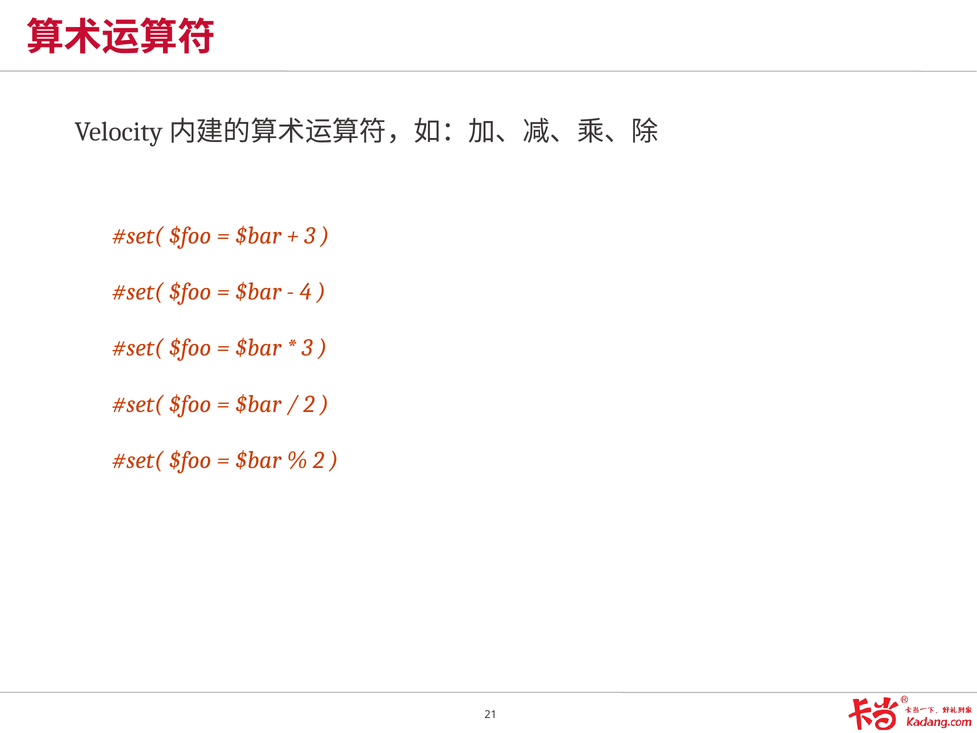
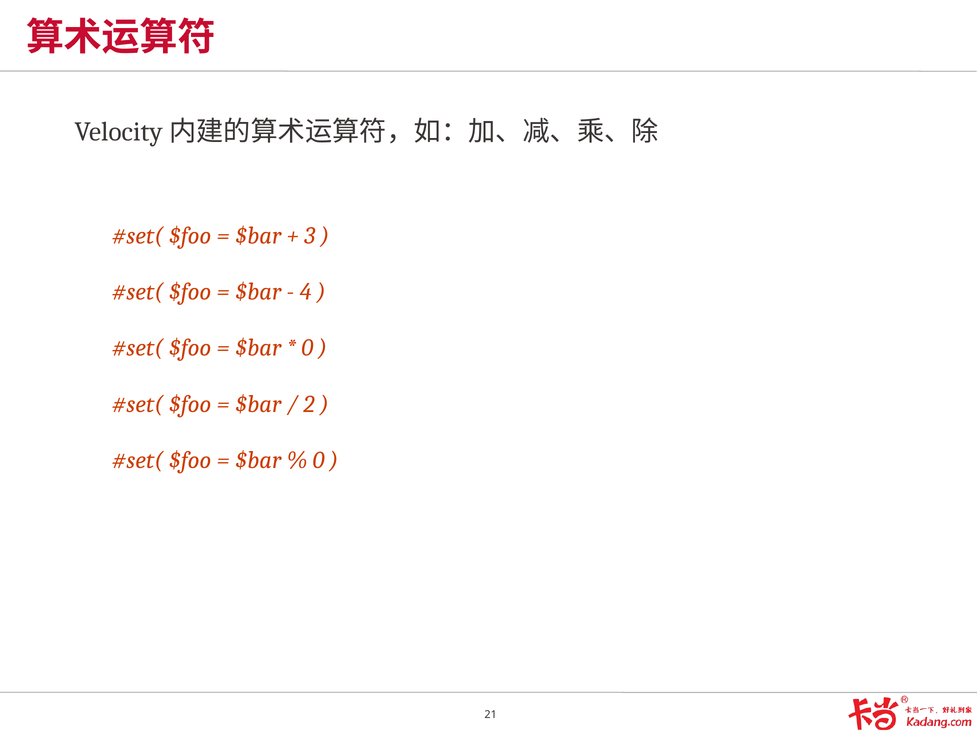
3 at (307, 348): 3 -> 0
2 at (318, 460): 2 -> 0
